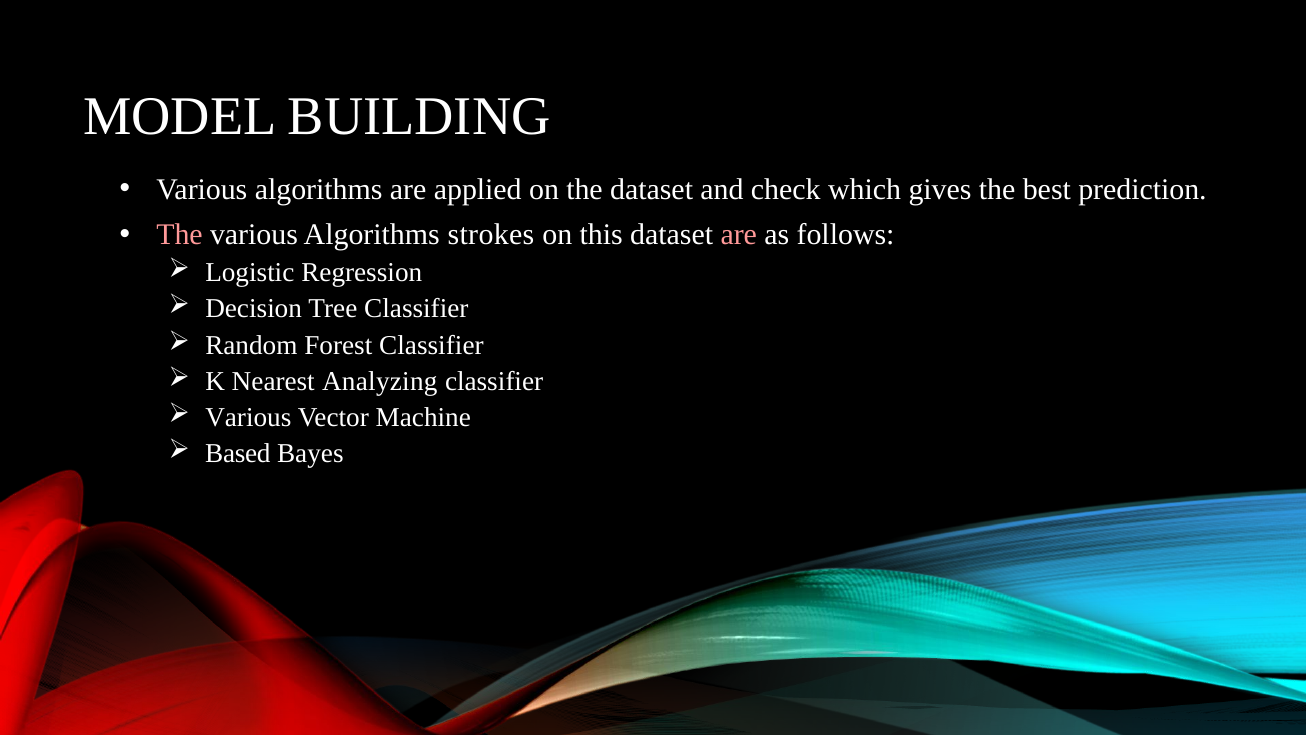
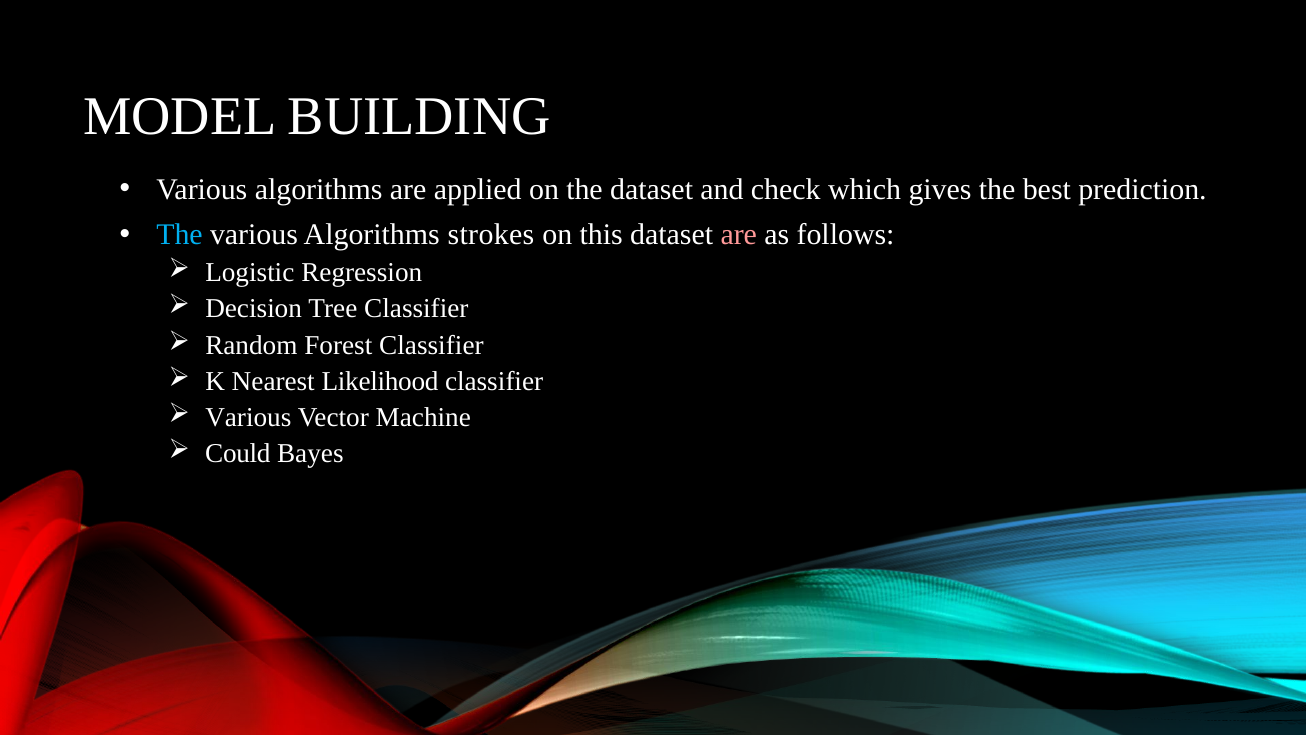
The at (179, 235) colour: pink -> light blue
Analyzing: Analyzing -> Likelihood
Based: Based -> Could
